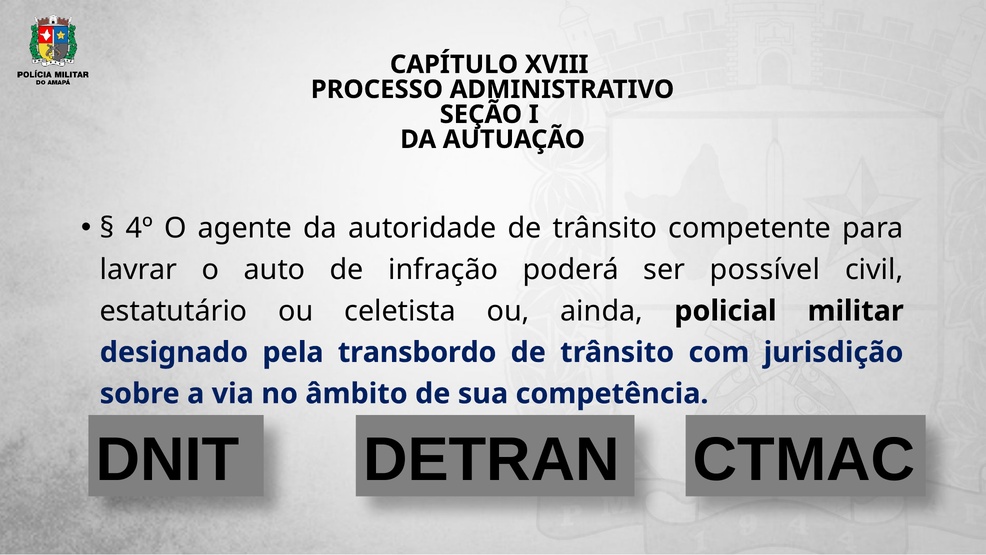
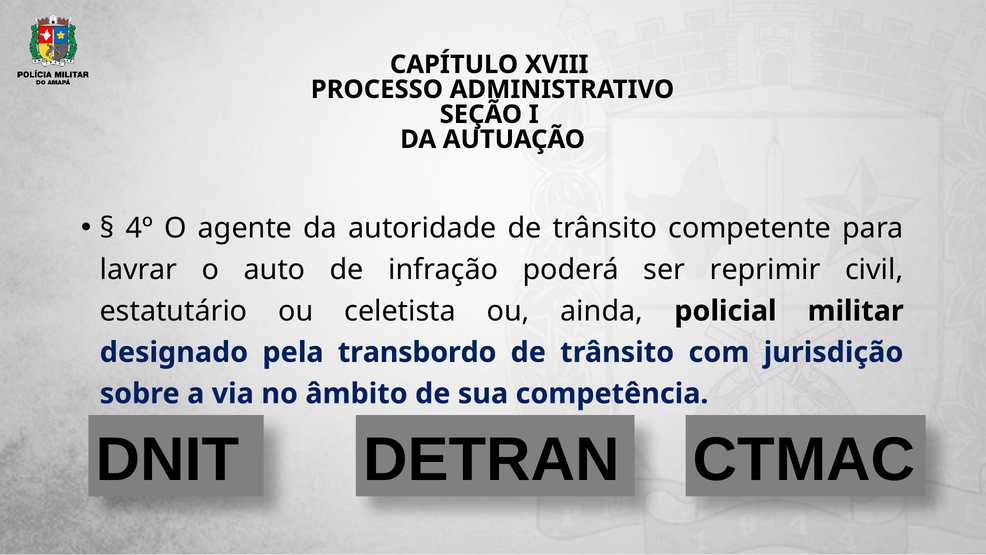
possível: possível -> reprimir
